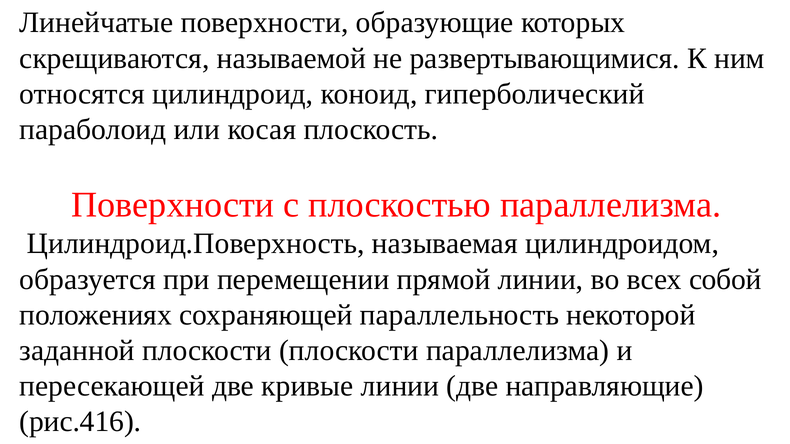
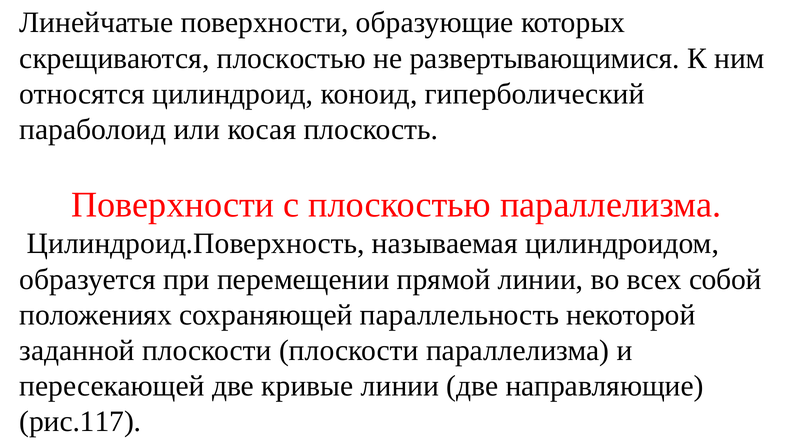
скрещиваются называемой: называемой -> плоскостью
рис.416: рис.416 -> рис.117
